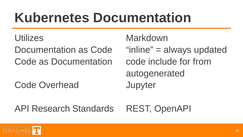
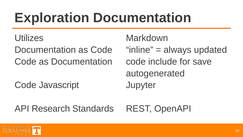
Kubernetes: Kubernetes -> Exploration
from: from -> save
Overhead: Overhead -> Javascript
